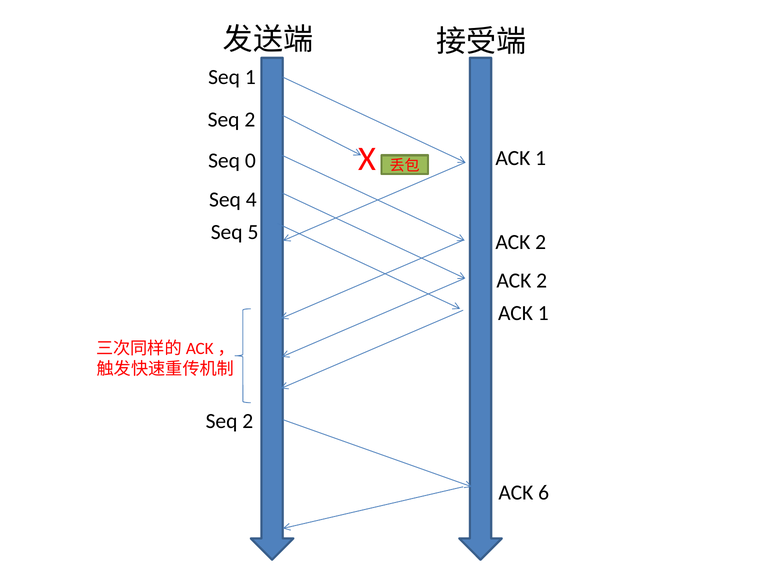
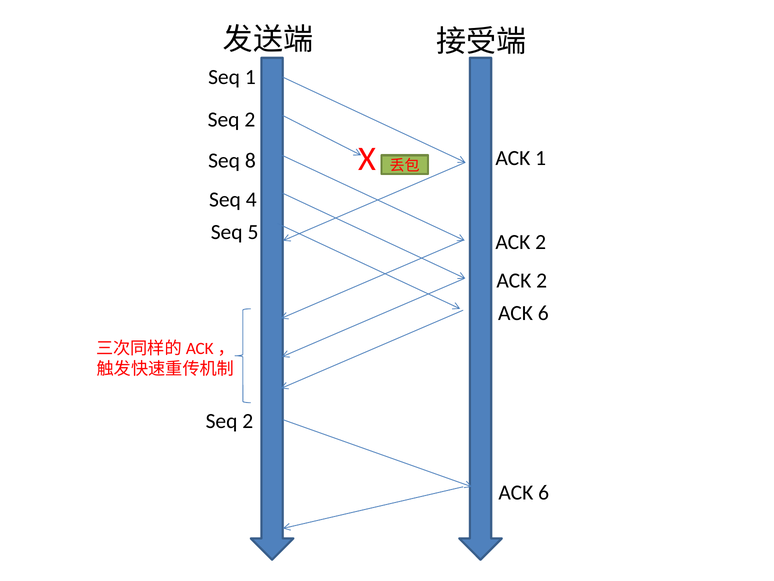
0: 0 -> 8
1 at (543, 313): 1 -> 6
